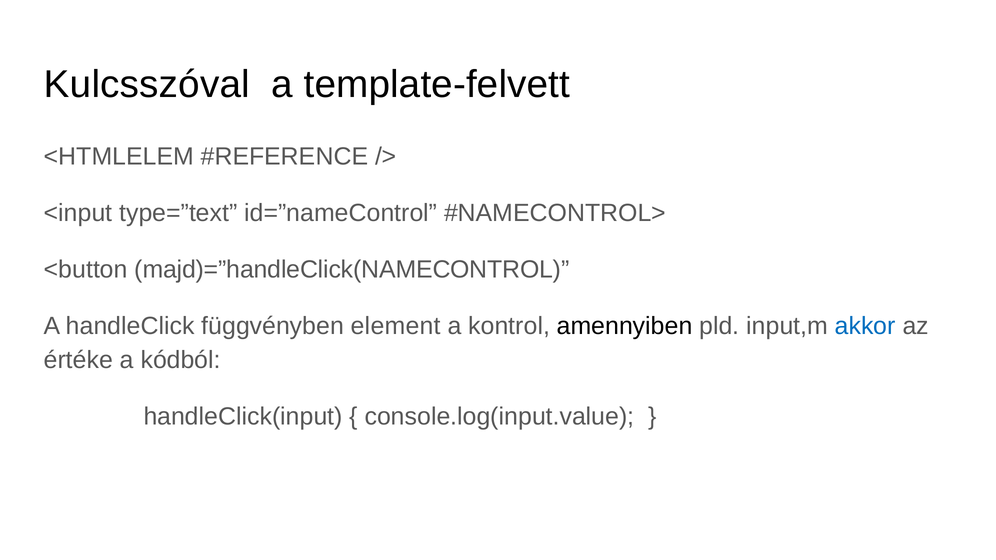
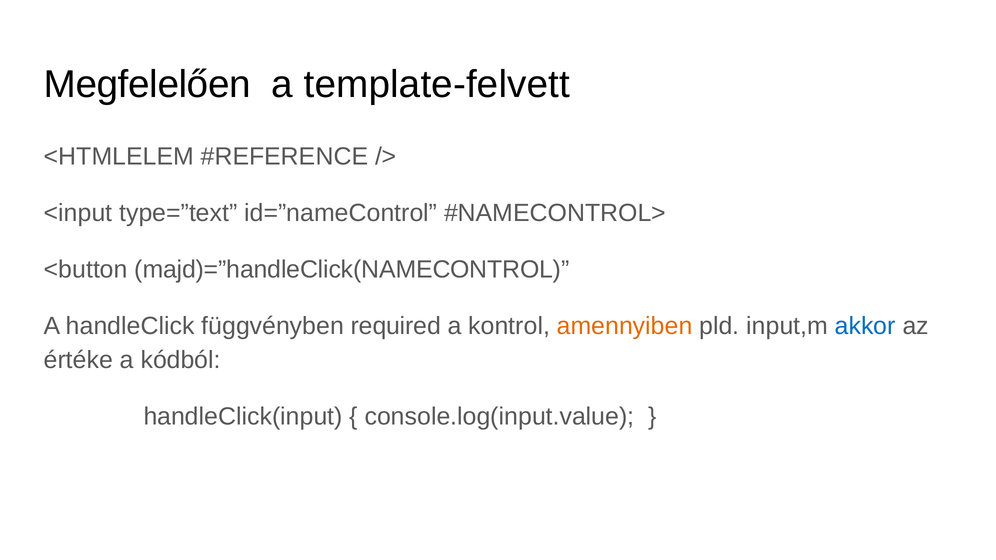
Kulcsszóval: Kulcsszóval -> Megfelelően
element: element -> required
amennyiben colour: black -> orange
